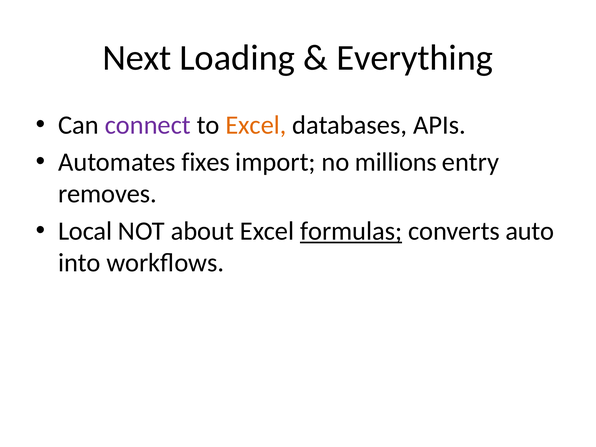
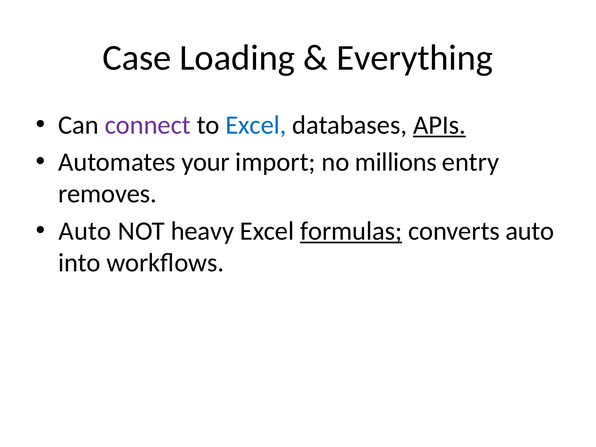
Next: Next -> Case
Excel at (256, 125) colour: orange -> blue
APIs underline: none -> present
fixes: fixes -> your
Local at (85, 231): Local -> Auto
about: about -> heavy
